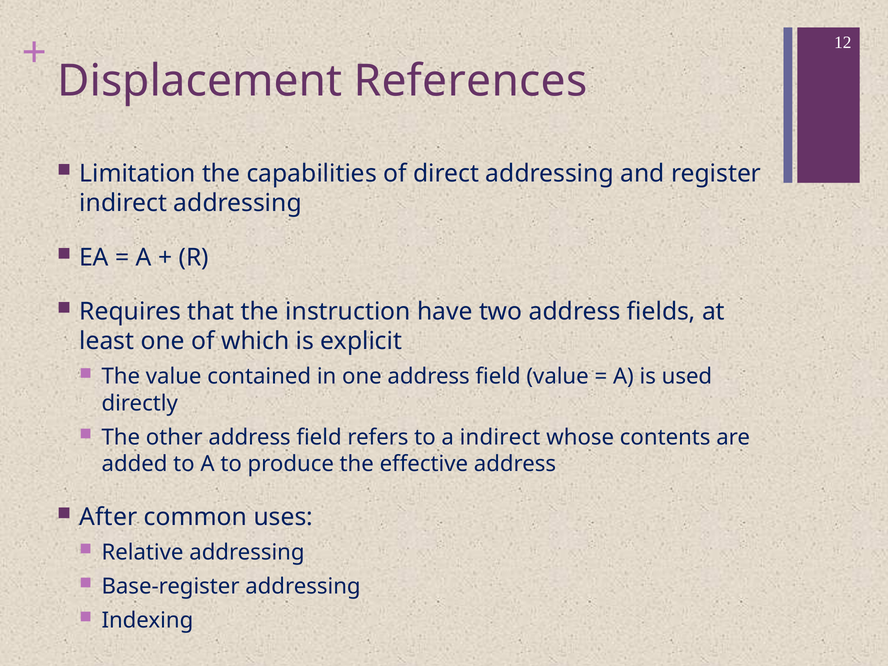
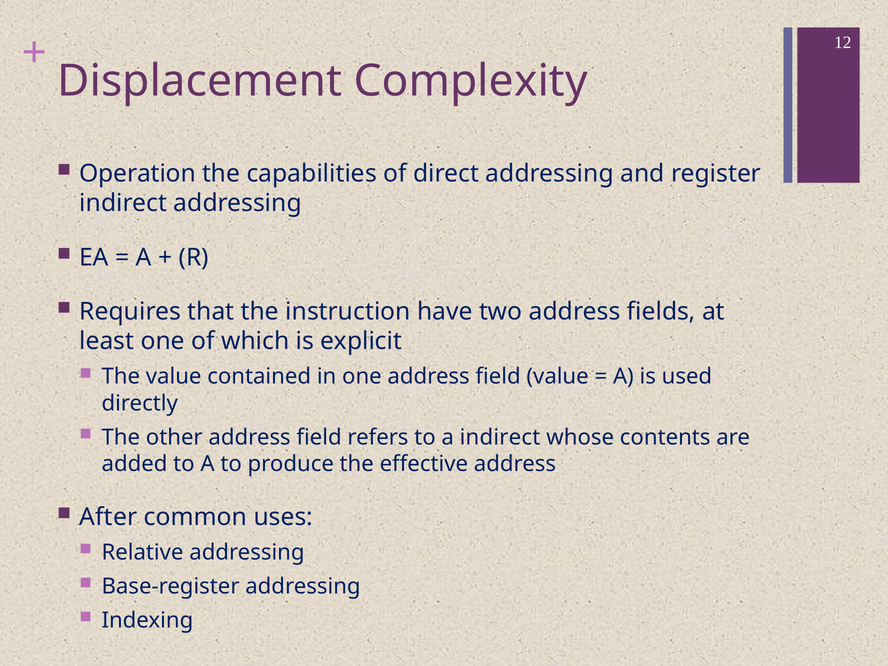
References: References -> Complexity
Limitation: Limitation -> Operation
